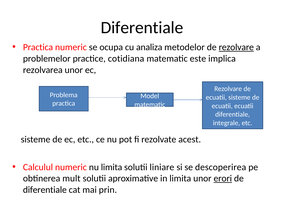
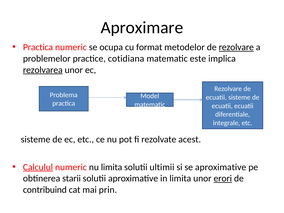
Diferentiale at (142, 27): Diferentiale -> Aproximare
analiza: analiza -> format
rezolvarea underline: none -> present
Calculul underline: none -> present
liniare: liniare -> ultimii
se descoperirea: descoperirea -> aproximative
mult: mult -> starii
diferentiale at (45, 190): diferentiale -> contribuind
